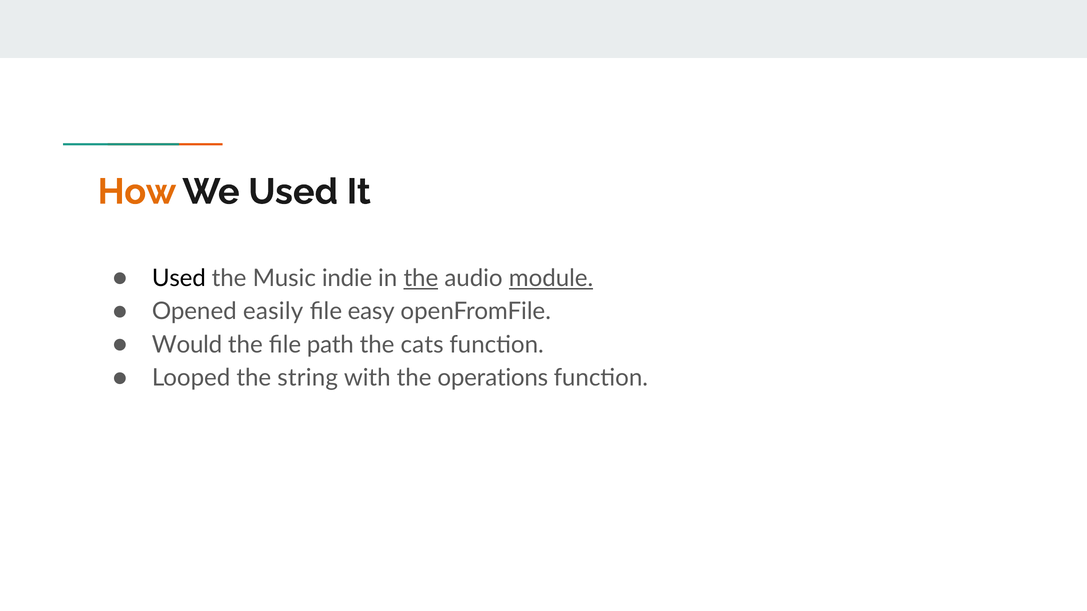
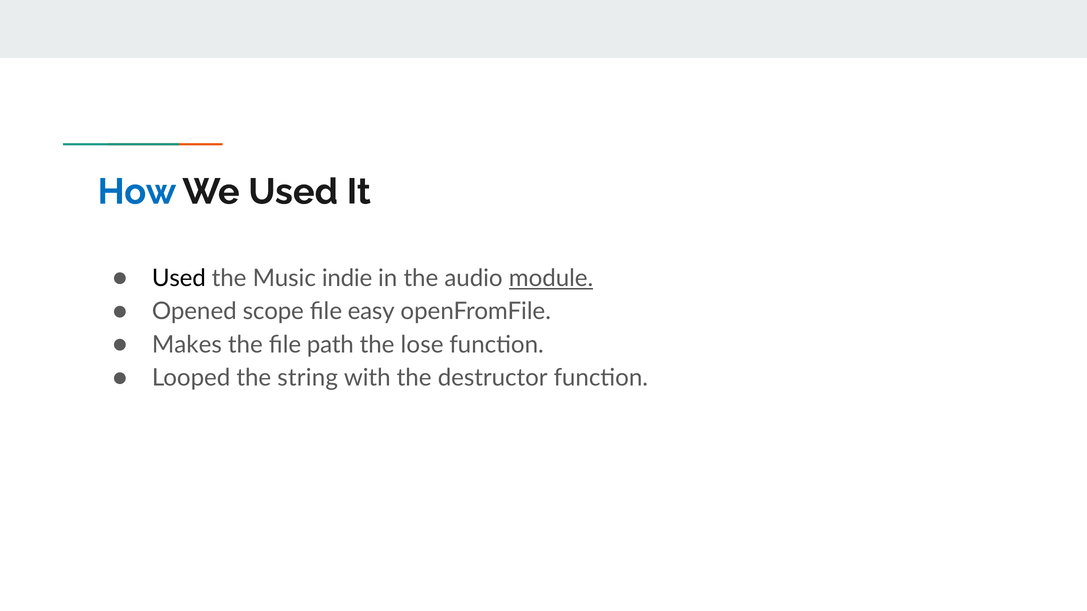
How colour: orange -> blue
the at (421, 278) underline: present -> none
easily: easily -> scope
Would: Would -> Makes
cats: cats -> lose
operations: operations -> destructor
